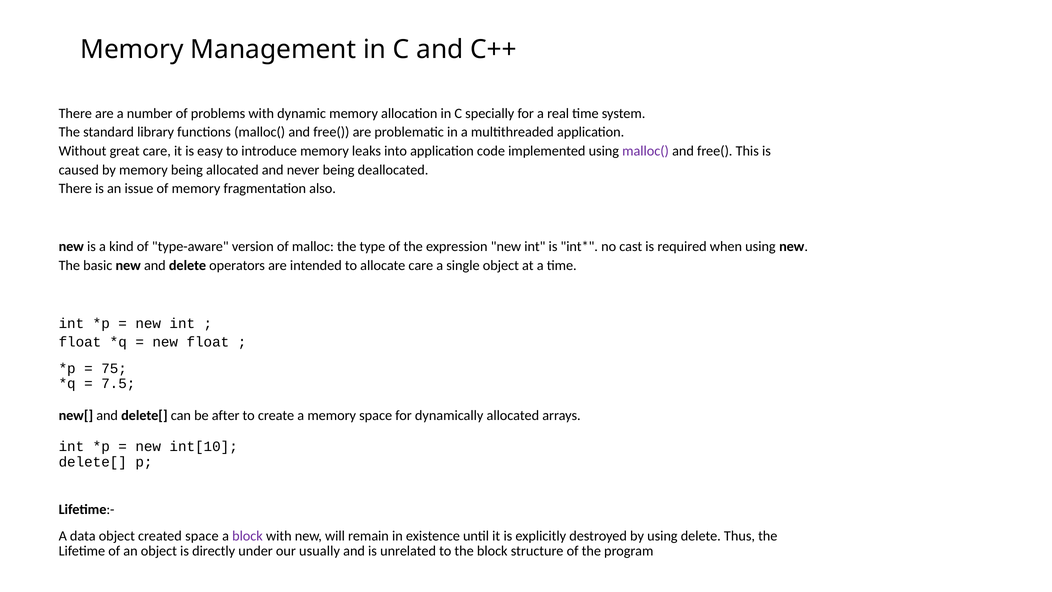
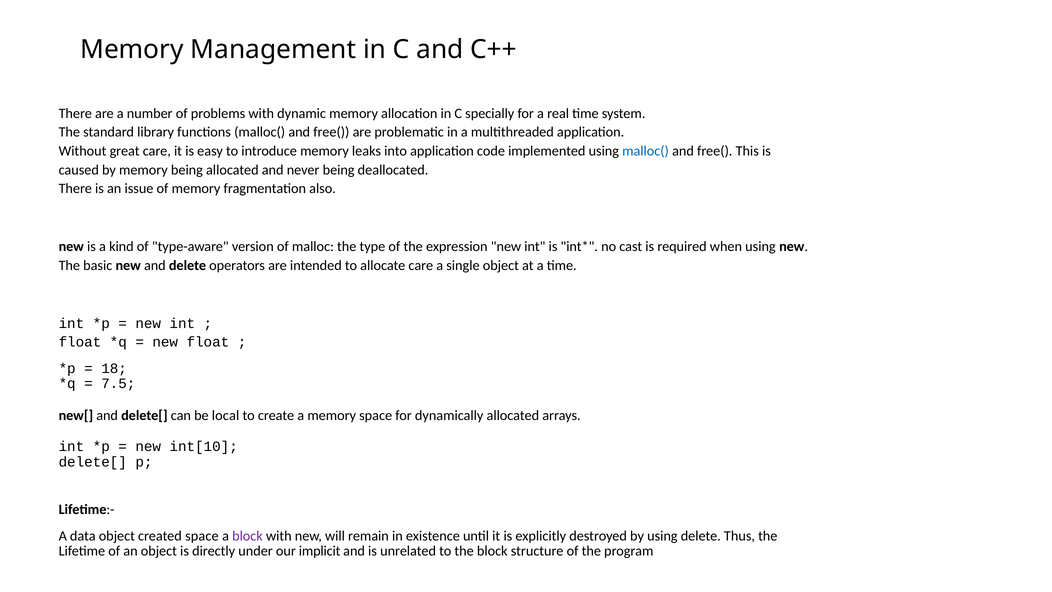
malloc( at (646, 151) colour: purple -> blue
75: 75 -> 18
after: after -> local
usually: usually -> implicit
